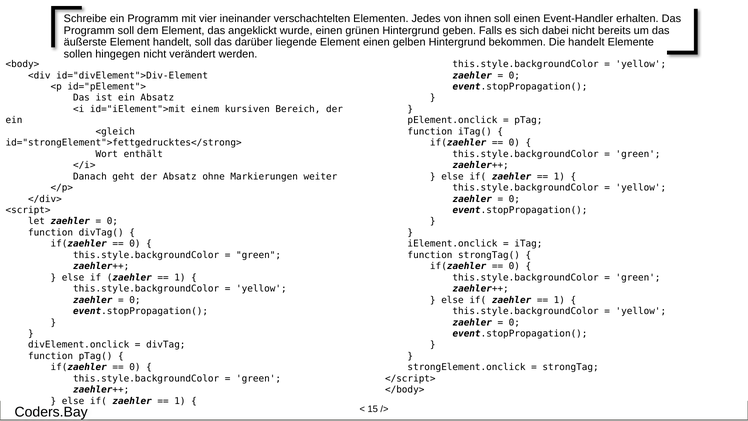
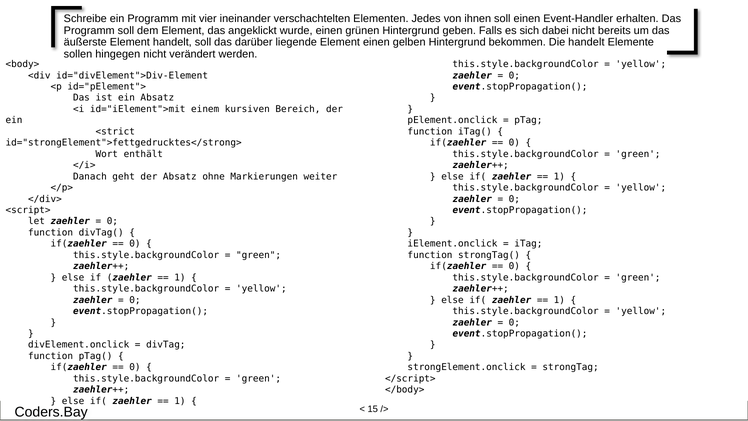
<gleich: <gleich -> <strict
